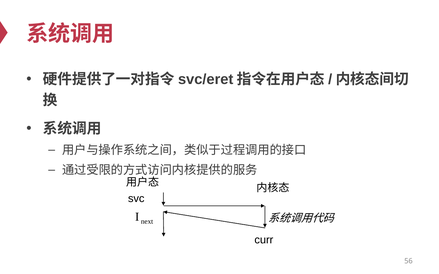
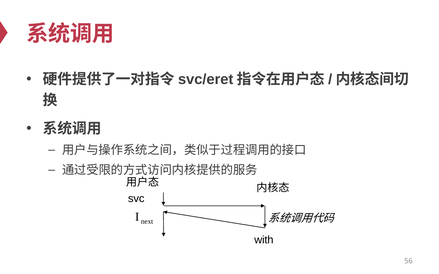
curr: curr -> with
